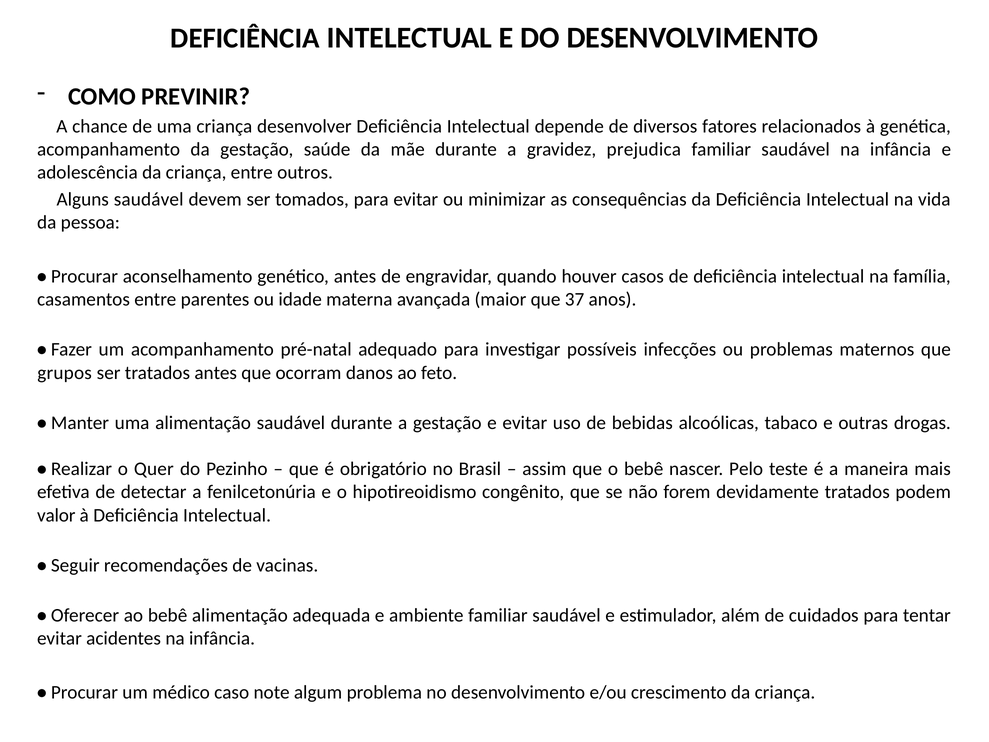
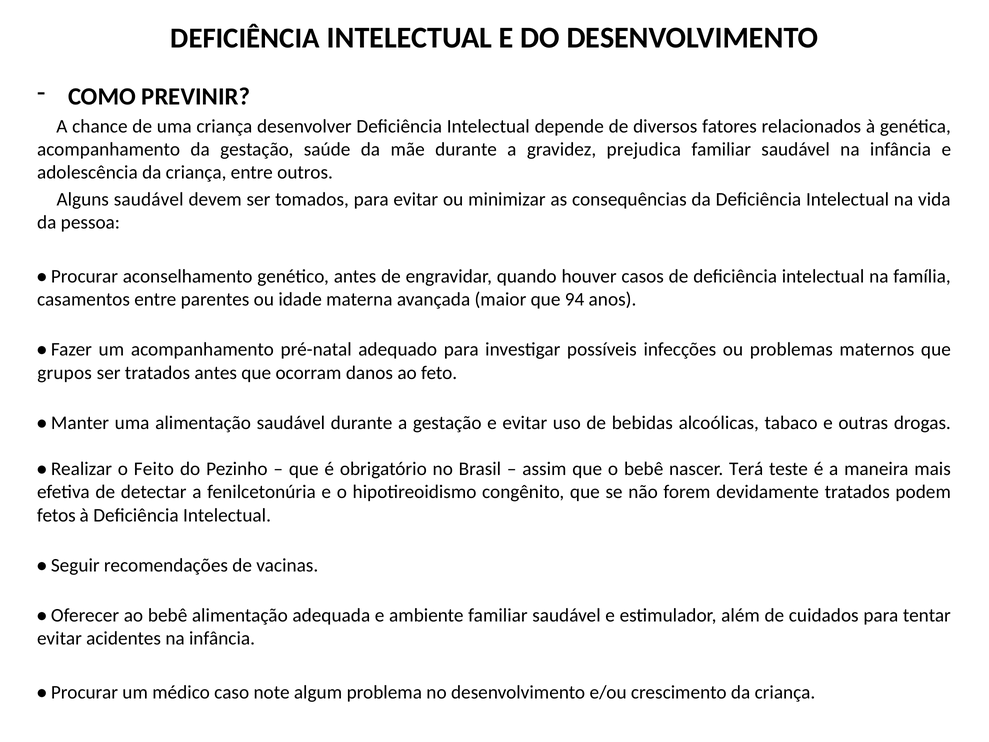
37: 37 -> 94
Quer: Quer -> Feito
Pelo: Pelo -> Terá
valor: valor -> fetos
